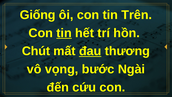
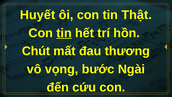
Giống: Giống -> Huyết
Trên: Trên -> Thật
đau underline: present -> none
